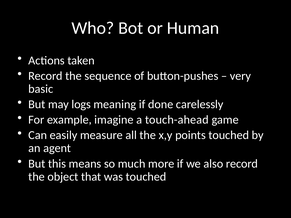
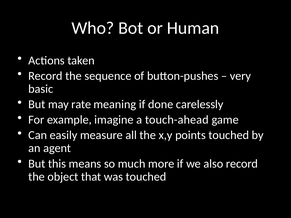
logs: logs -> rate
